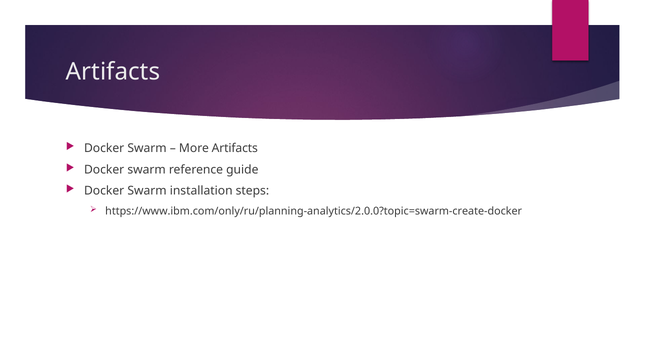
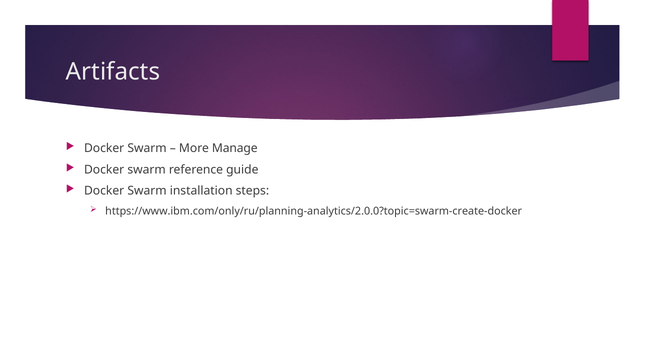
More Artifacts: Artifacts -> Manage
